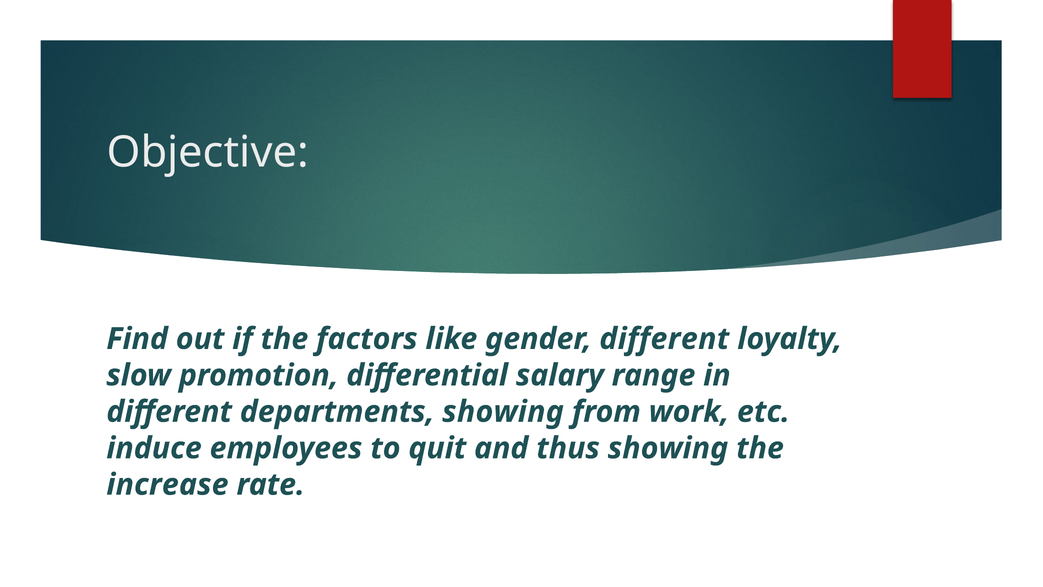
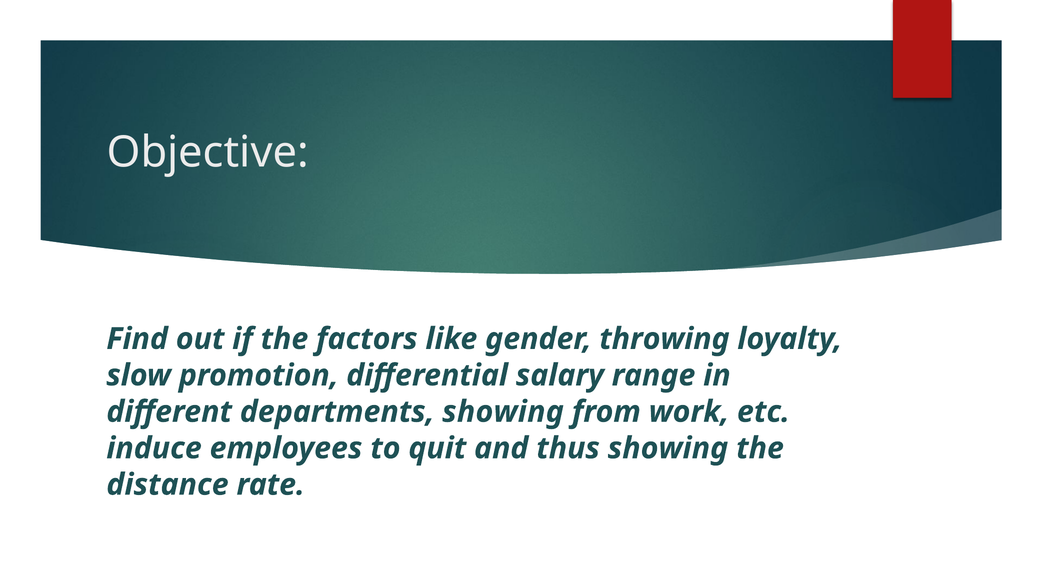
gender different: different -> throwing
increase: increase -> distance
